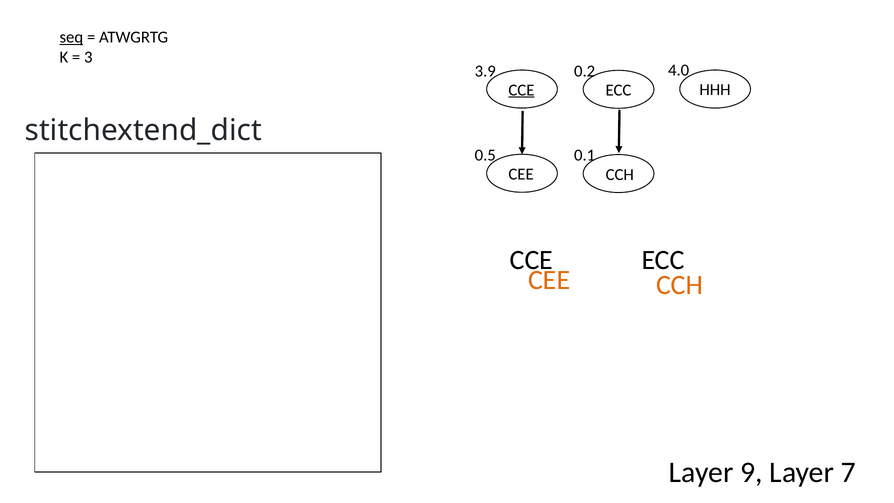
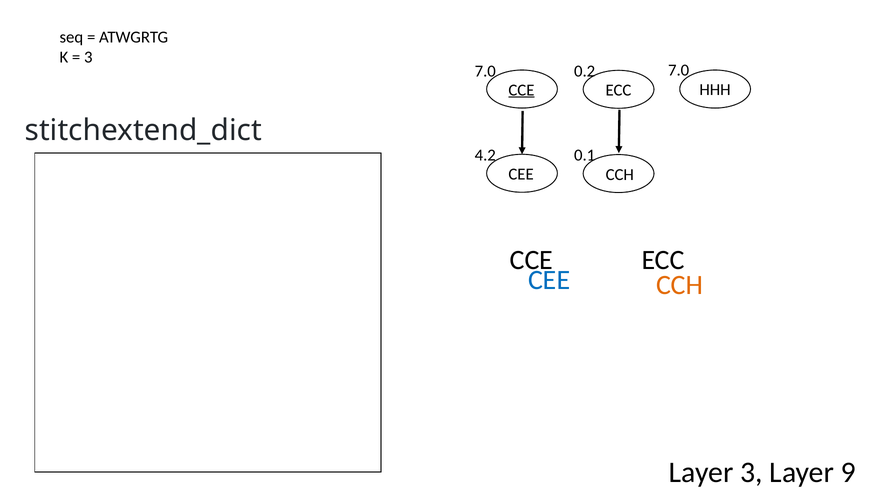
seq underline: present -> none
3.9 at (485, 71): 3.9 -> 7.0
0.2 4.0: 4.0 -> 7.0
0.5: 0.5 -> 4.2
CEE at (549, 280) colour: orange -> blue
Layer 9: 9 -> 3
7: 7 -> 9
